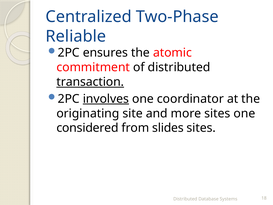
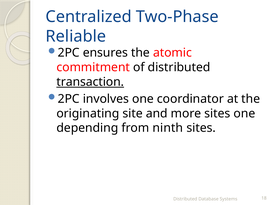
involves underline: present -> none
considered: considered -> depending
slides: slides -> ninth
